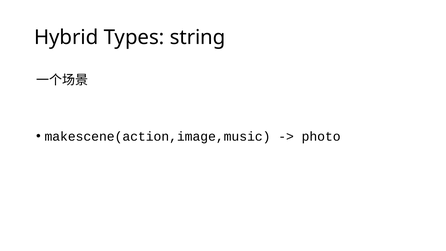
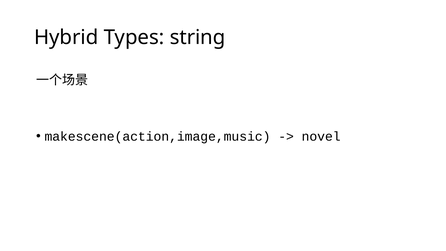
photo: photo -> novel
